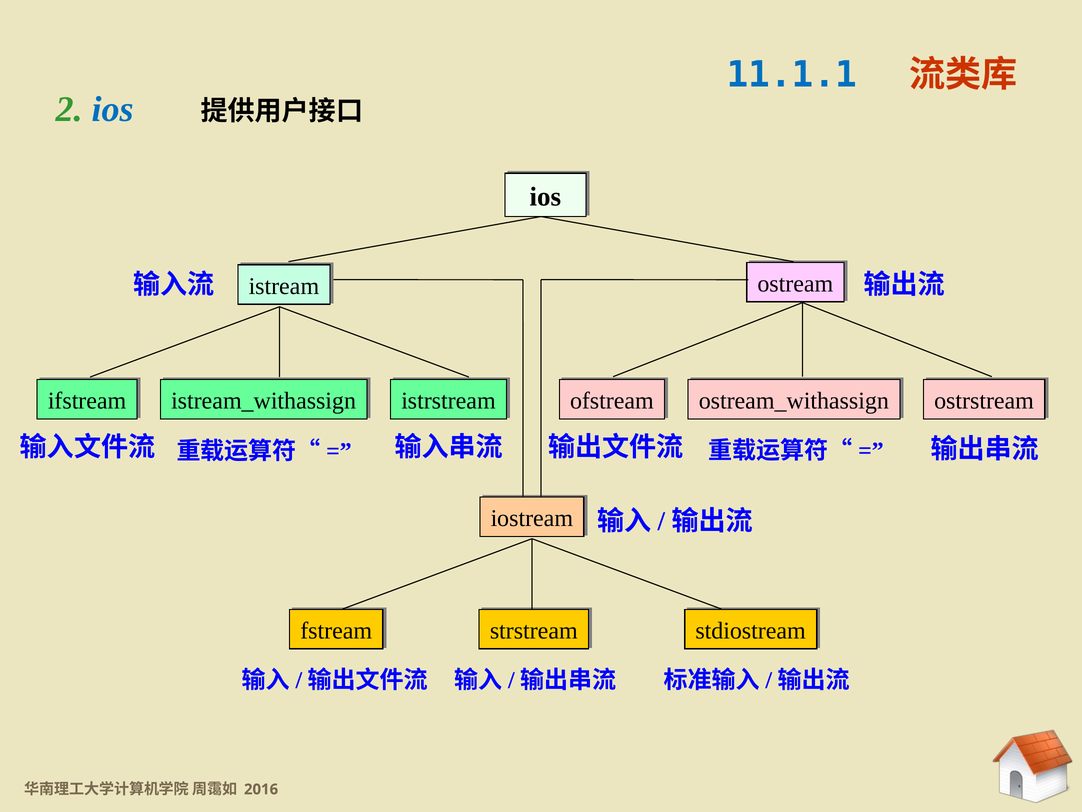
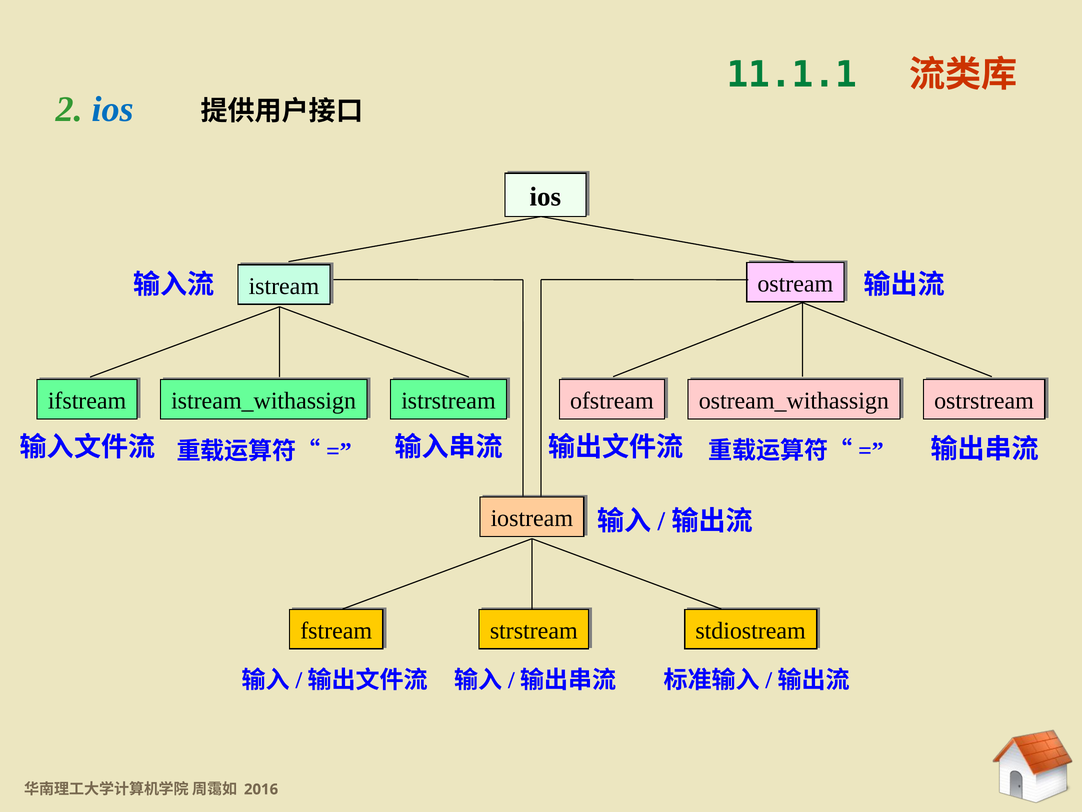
11.1.1 colour: blue -> green
